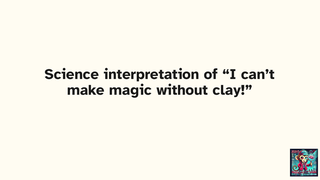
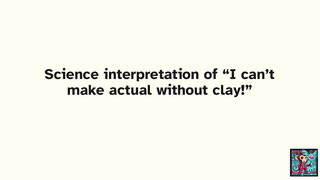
magic: magic -> actual
